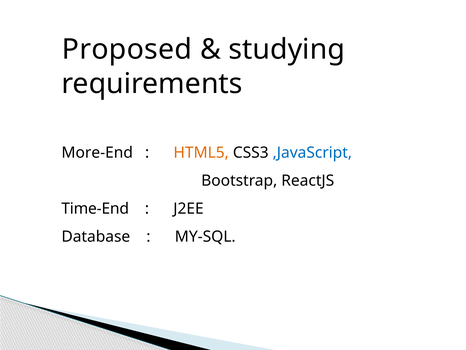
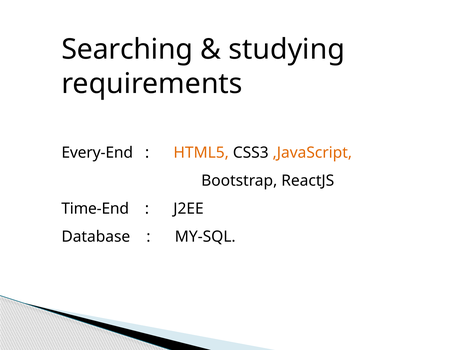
Proposed: Proposed -> Searching
More-End: More-End -> Every-End
,JavaScript colour: blue -> orange
